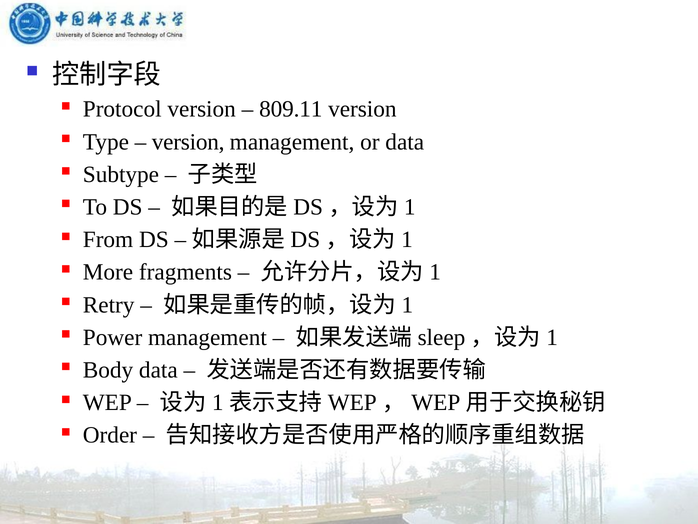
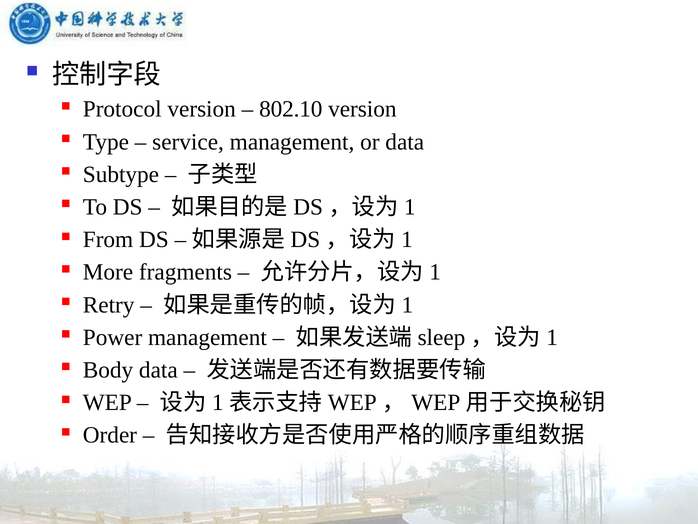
809.11: 809.11 -> 802.10
version at (188, 142): version -> service
